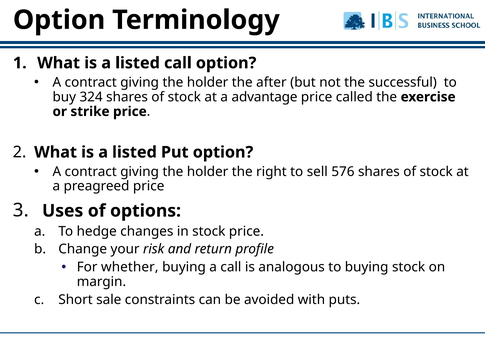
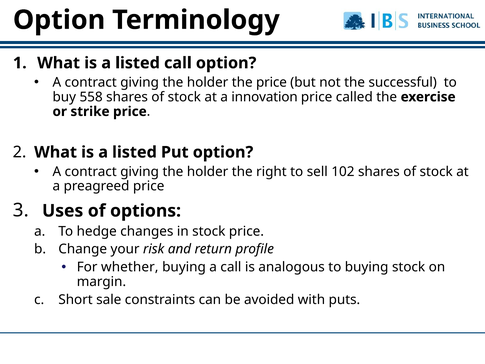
the after: after -> price
324: 324 -> 558
advantage: advantage -> innovation
576: 576 -> 102
